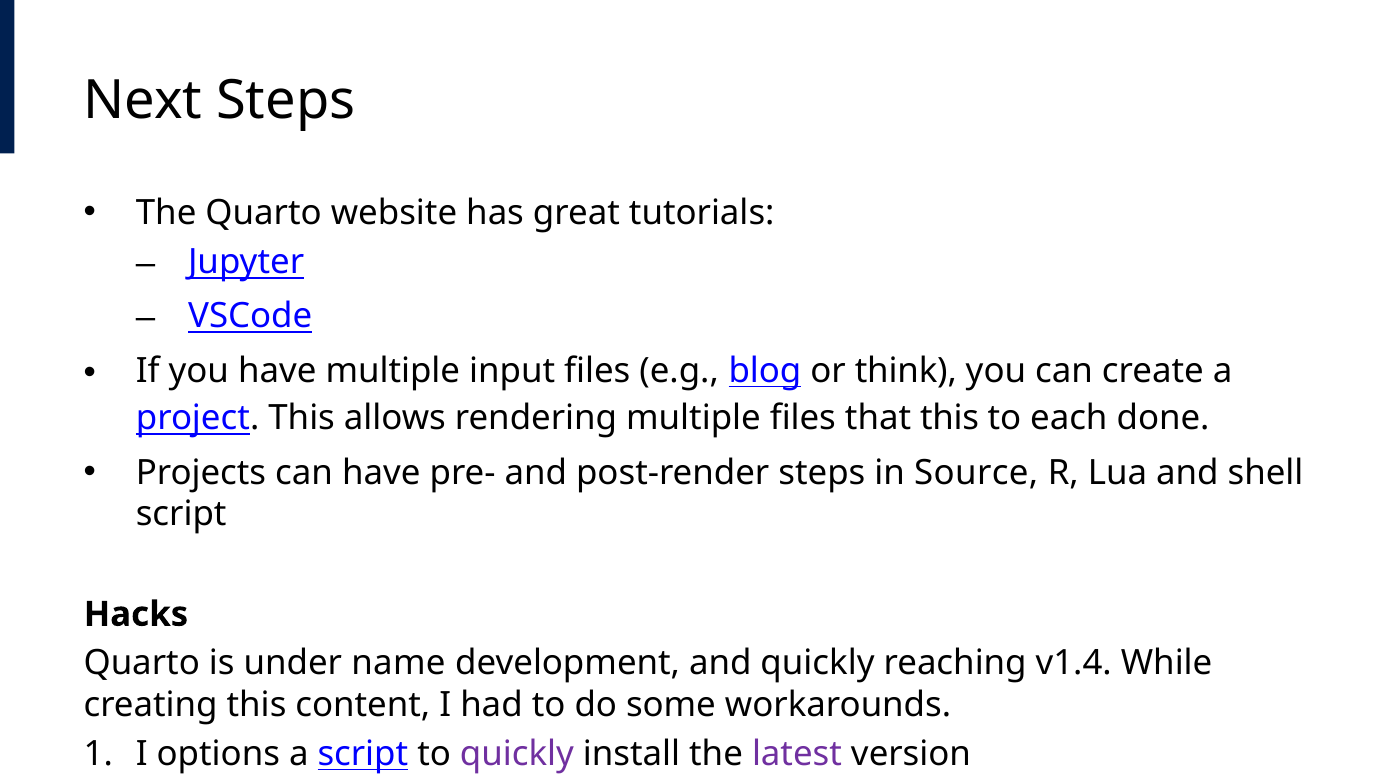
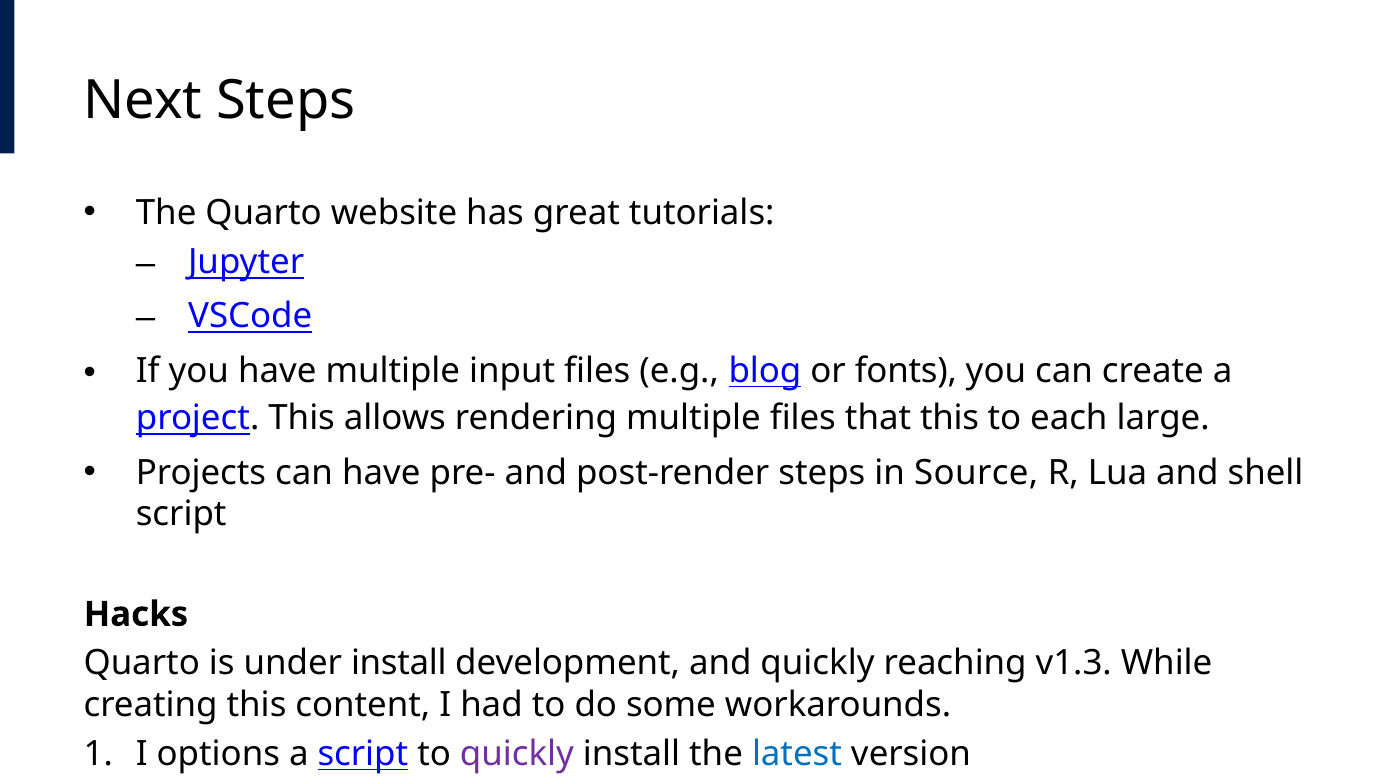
think: think -> fonts
each done: done -> large
under name: name -> install
v1.4: v1.4 -> v1.3
latest colour: purple -> blue
